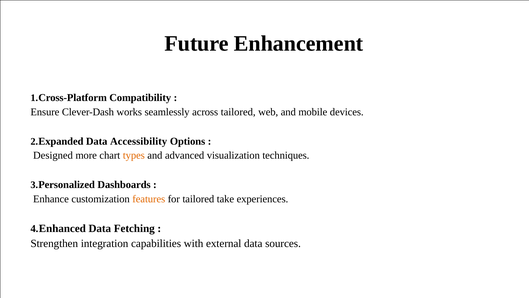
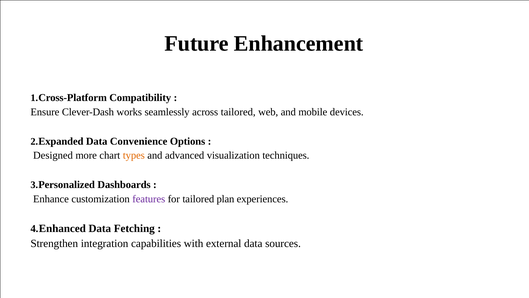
Accessibility: Accessibility -> Convenience
features colour: orange -> purple
take: take -> plan
